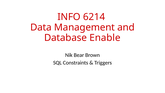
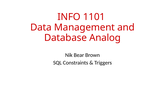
6214: 6214 -> 1101
Enable: Enable -> Analog
